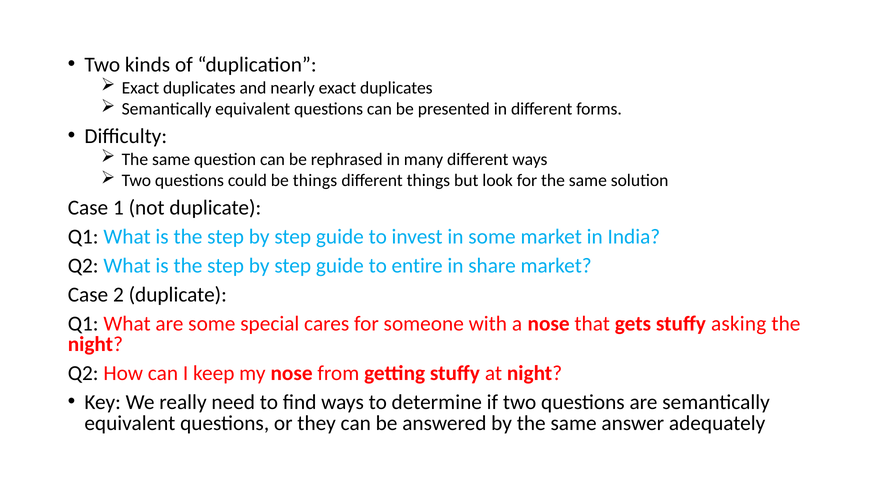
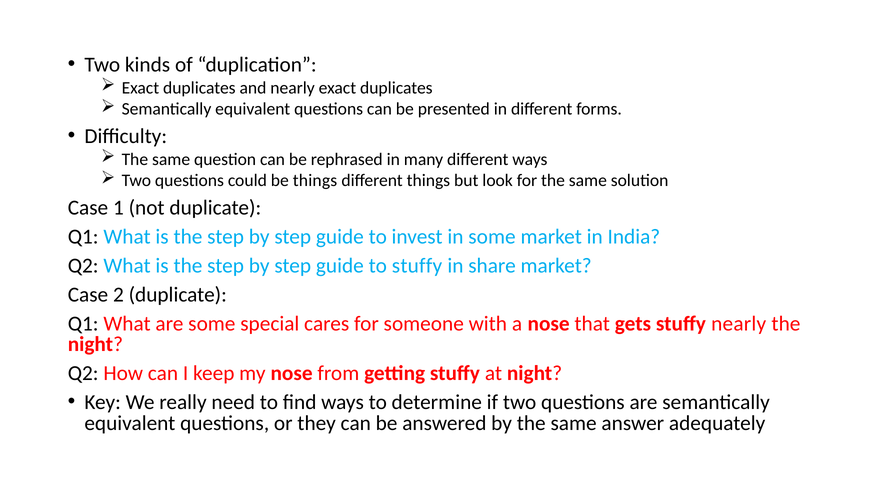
to entire: entire -> stuffy
stuffy asking: asking -> nearly
